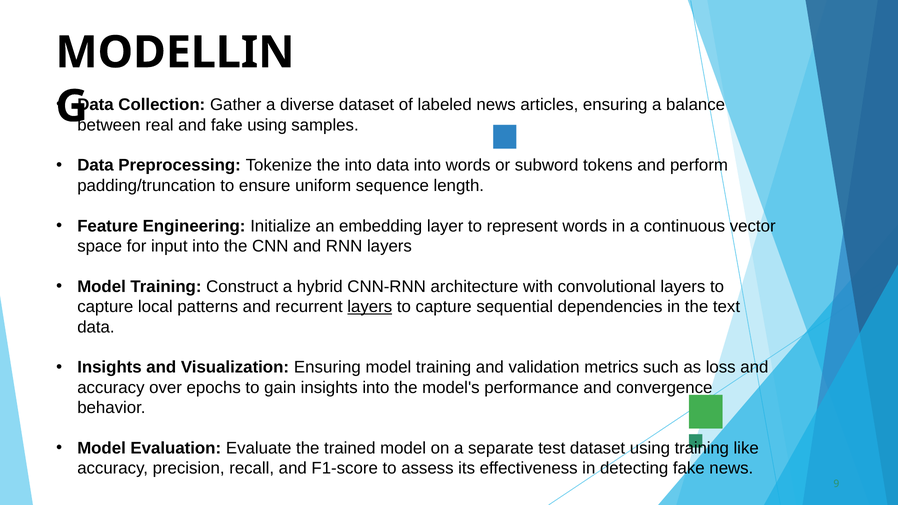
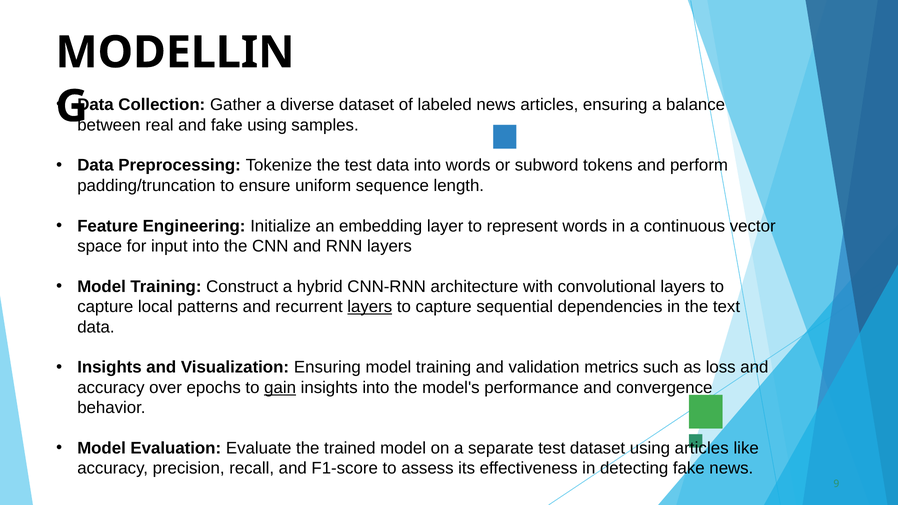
the into: into -> test
gain underline: none -> present
using training: training -> articles
